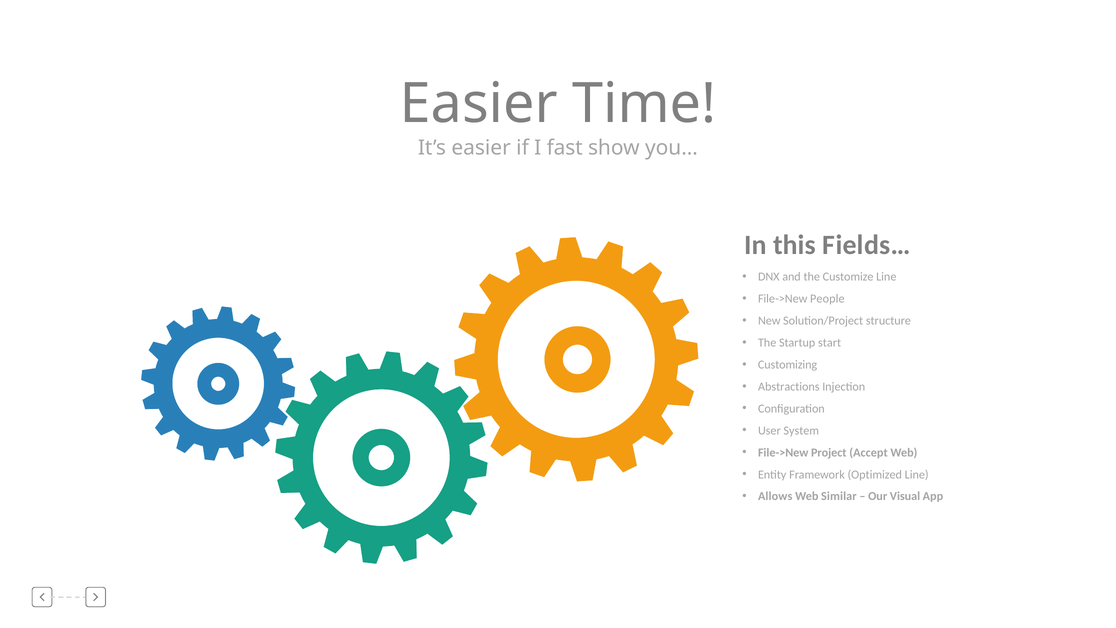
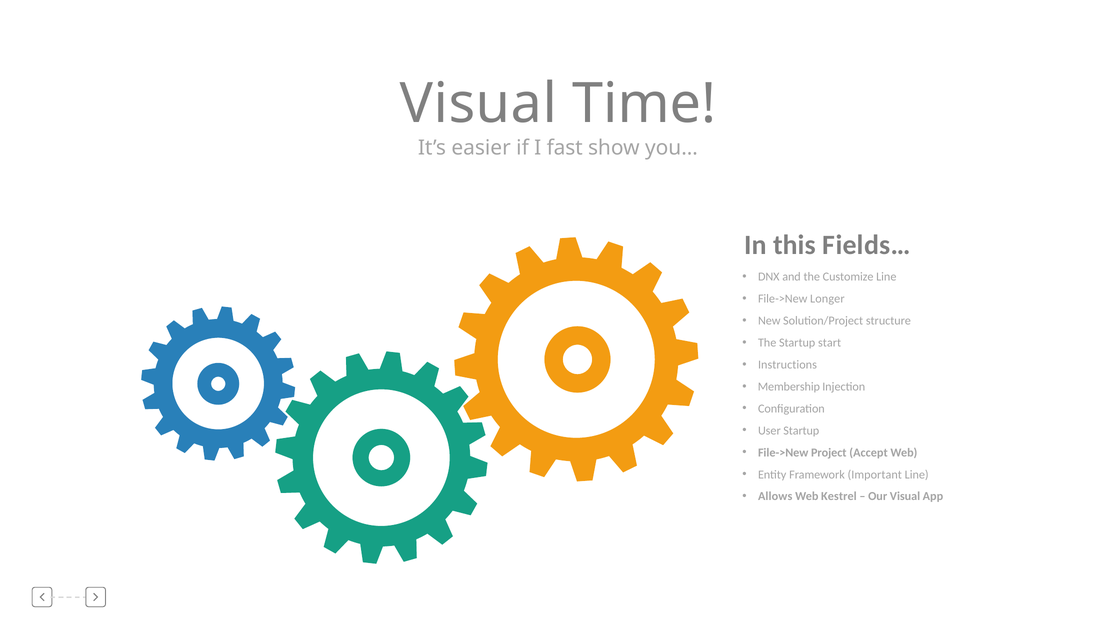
Easier at (479, 104): Easier -> Visual
People: People -> Longer
Customizing: Customizing -> Instructions
Abstractions: Abstractions -> Membership
User System: System -> Startup
Optimized: Optimized -> Important
Similar: Similar -> Kestrel
